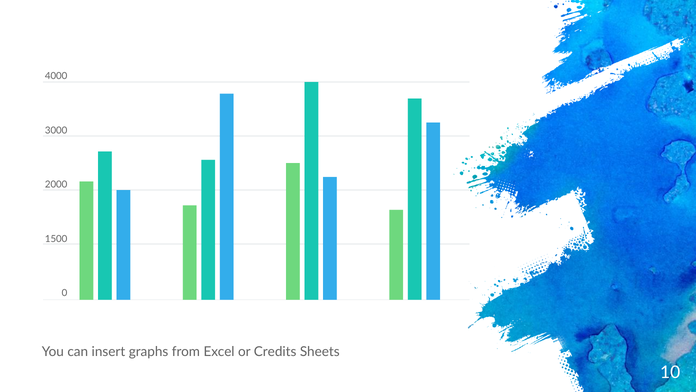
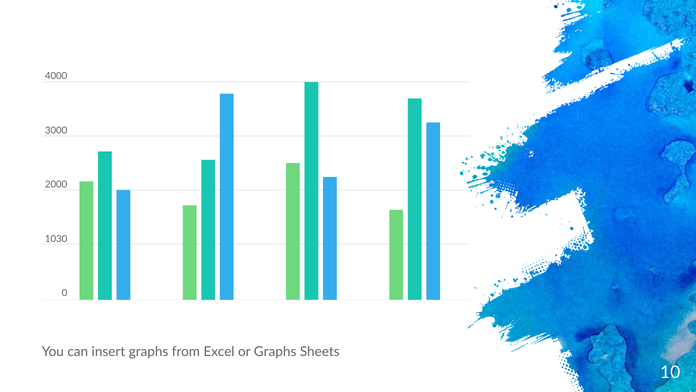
1500: 1500 -> 1030
or Credits: Credits -> Graphs
